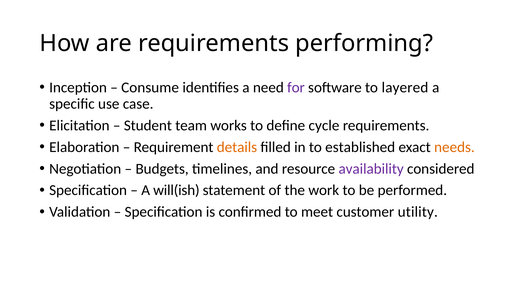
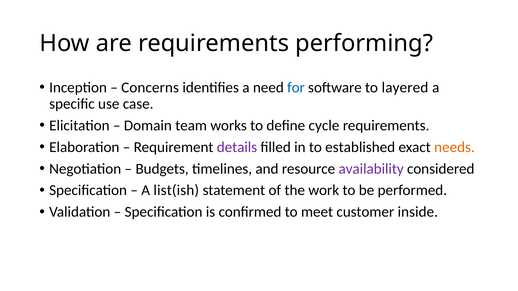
Consume: Consume -> Concerns
for colour: purple -> blue
Student: Student -> Domain
details colour: orange -> purple
will(ish: will(ish -> list(ish
utility: utility -> inside
